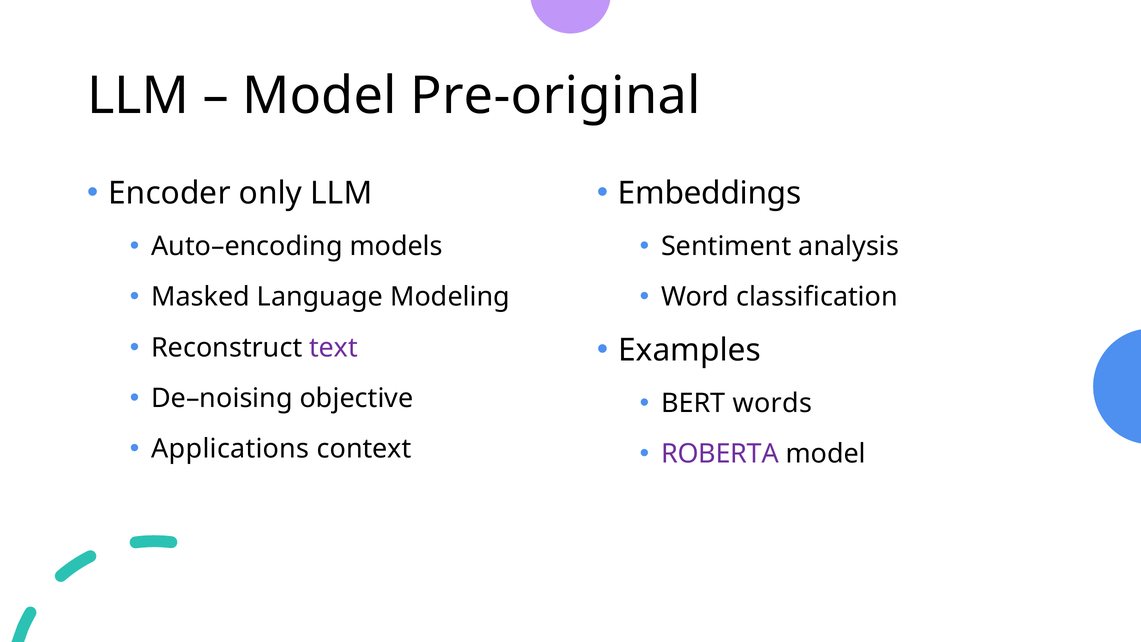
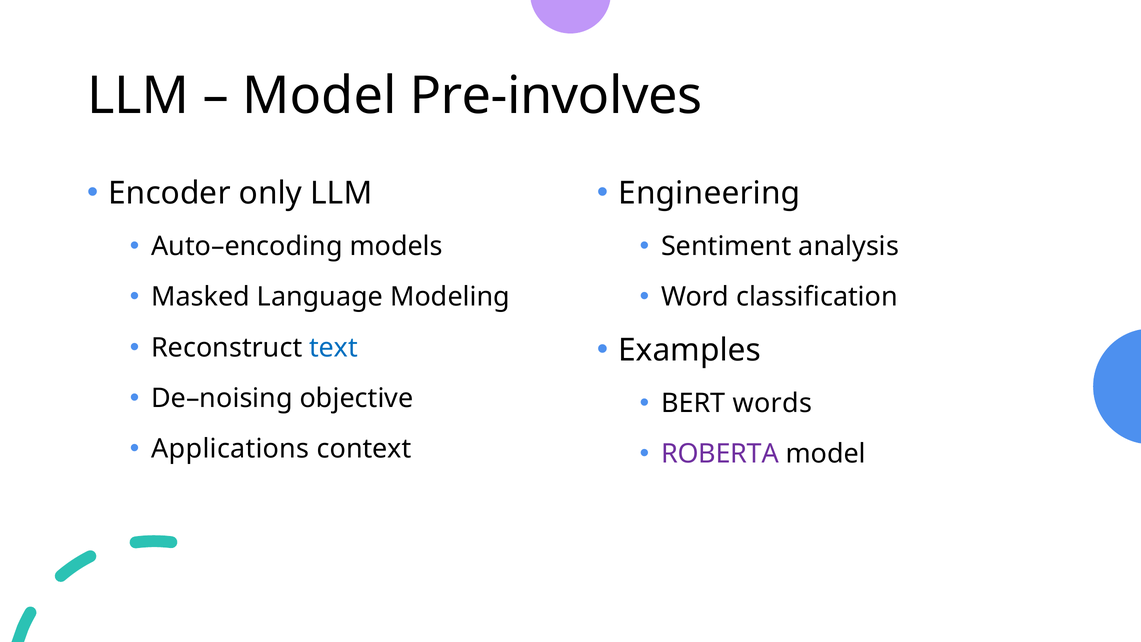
Pre-original: Pre-original -> Pre-involves
Embeddings: Embeddings -> Engineering
text colour: purple -> blue
